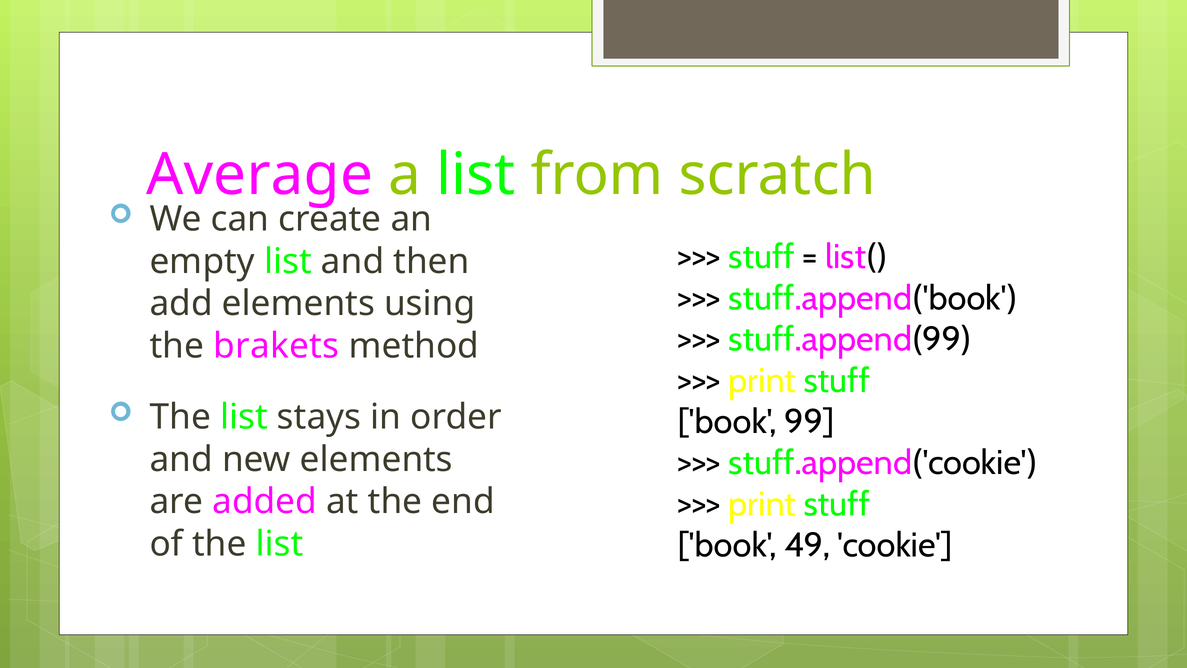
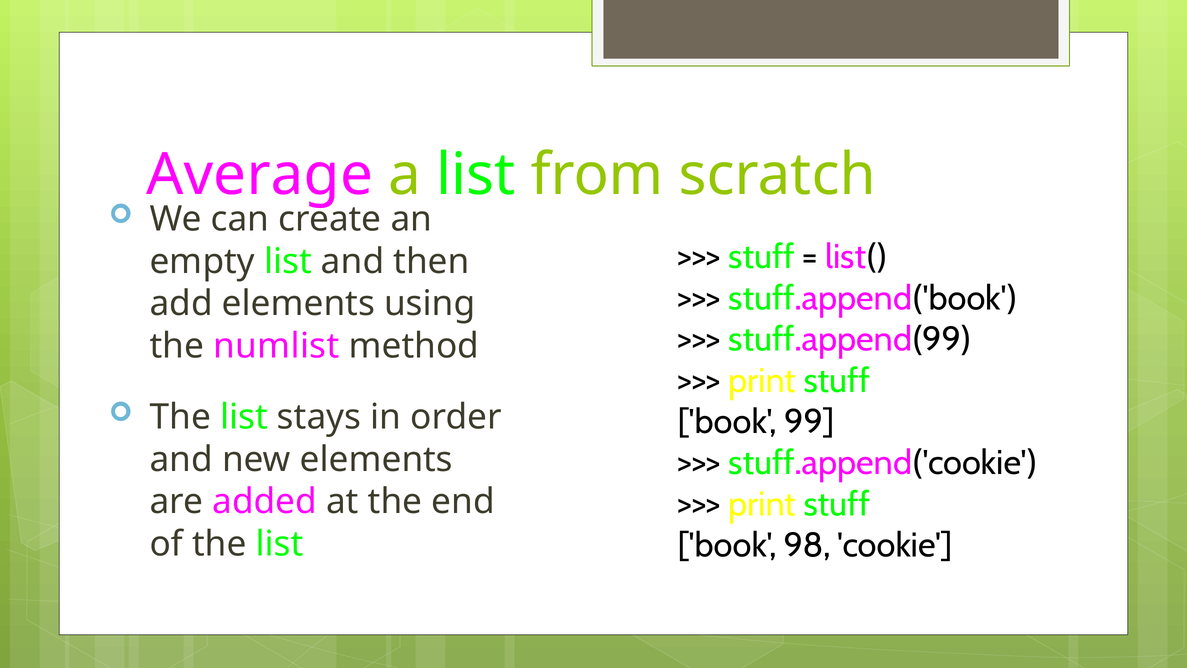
brakets: brakets -> numlist
49: 49 -> 98
